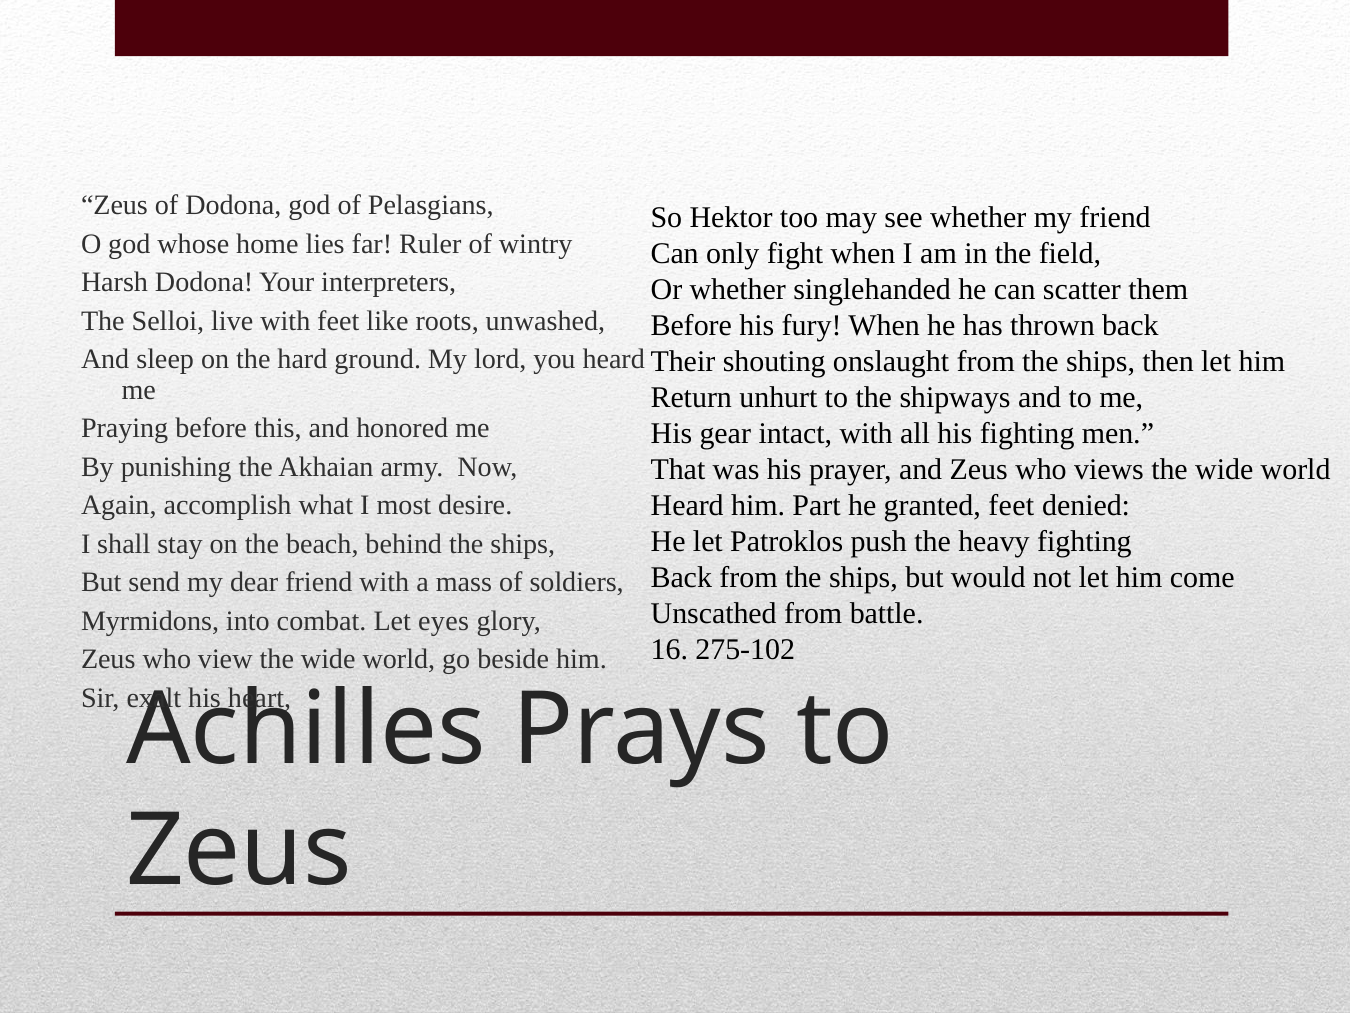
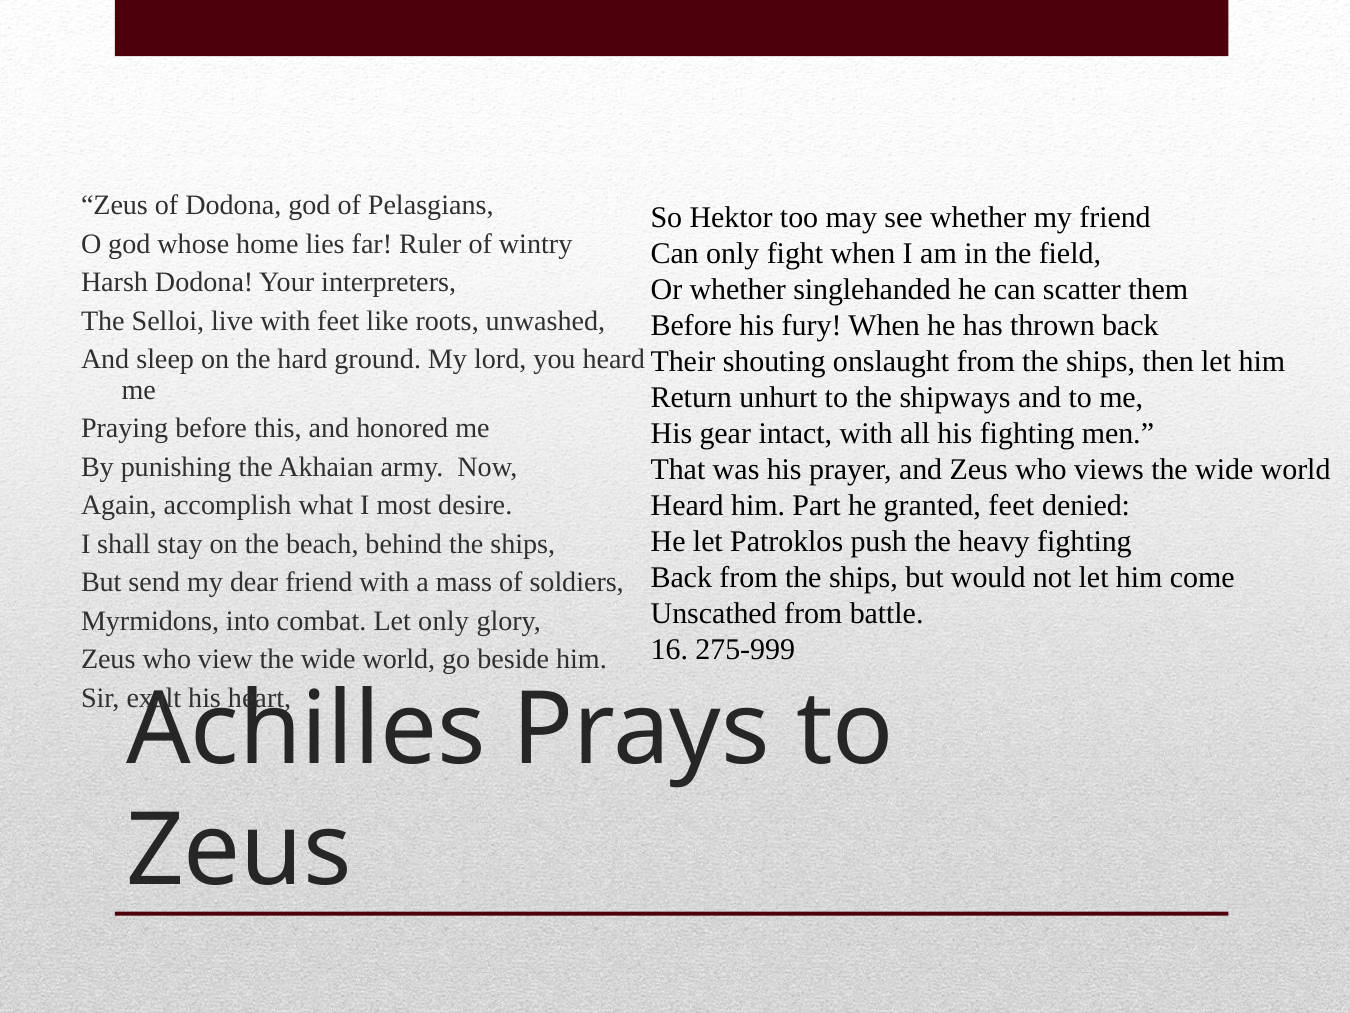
Let eyes: eyes -> only
275-102: 275-102 -> 275-999
